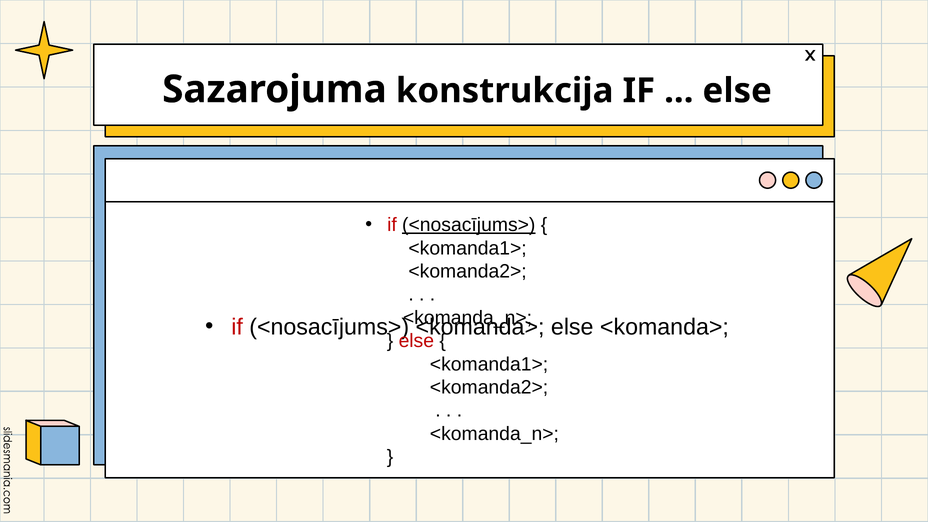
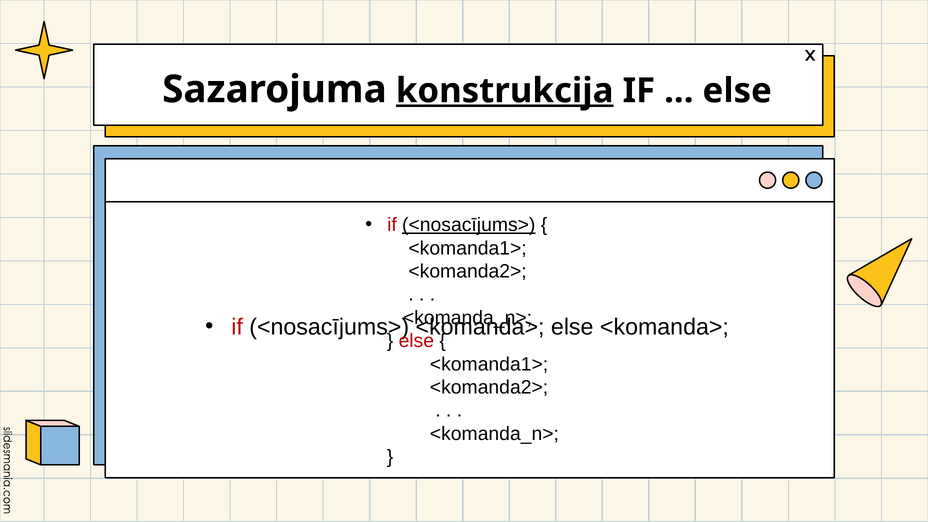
konstrukcija underline: none -> present
